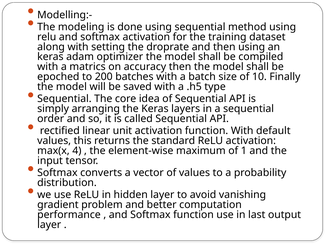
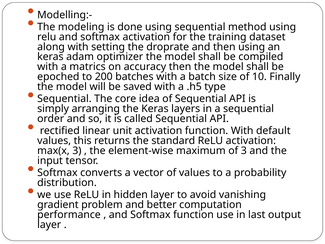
max(x 4: 4 -> 3
of 1: 1 -> 3
